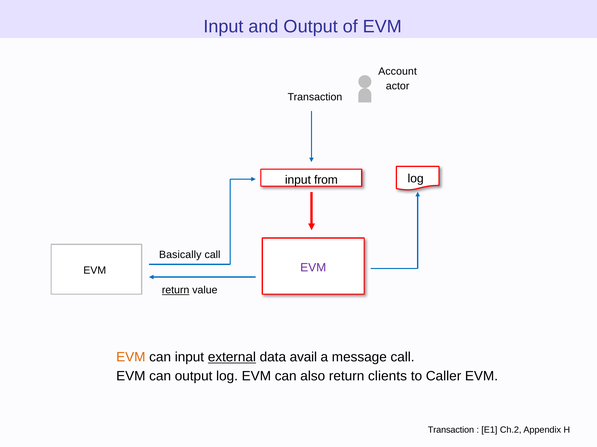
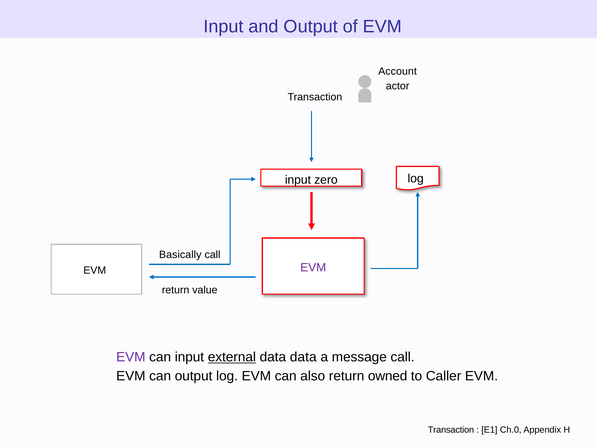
from: from -> zero
return at (176, 291) underline: present -> none
EVM at (131, 358) colour: orange -> purple
data avail: avail -> data
clients: clients -> owned
Ch.2: Ch.2 -> Ch.0
